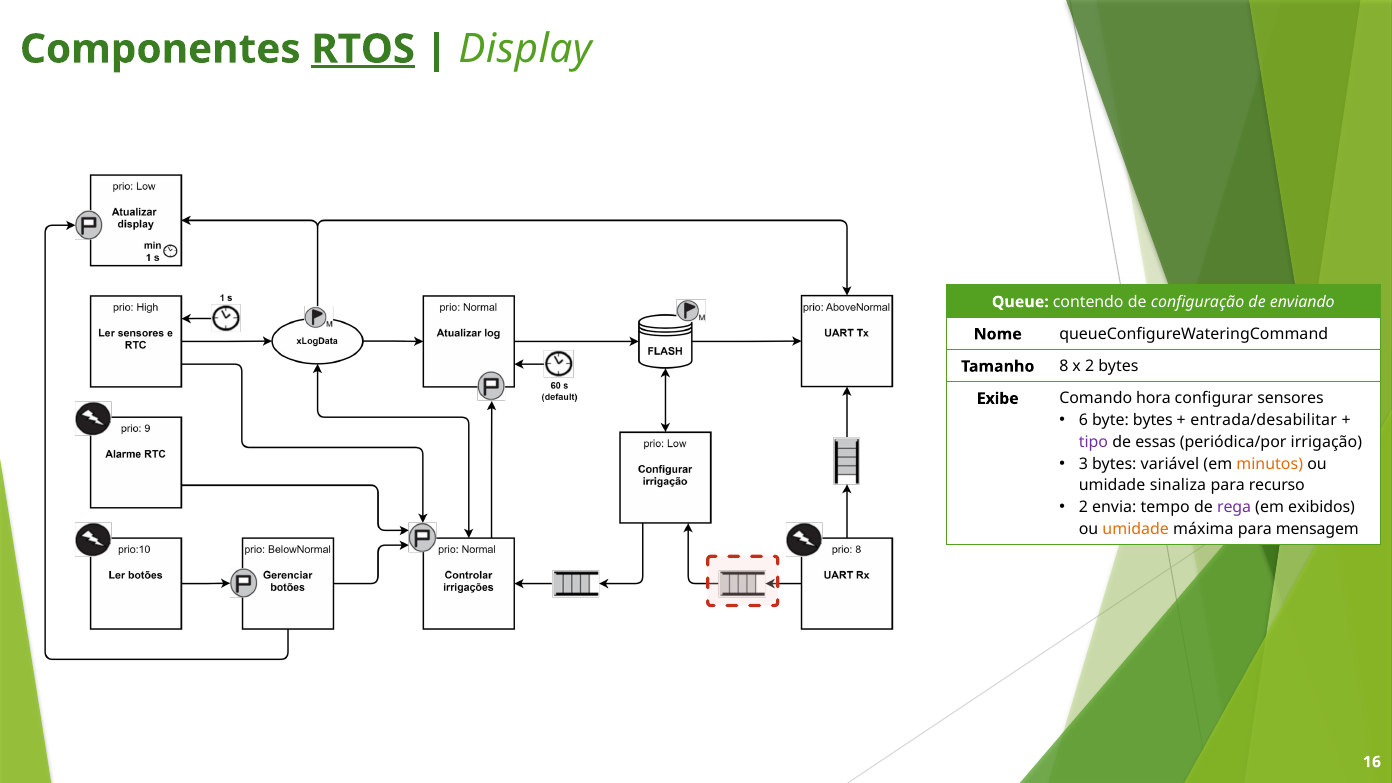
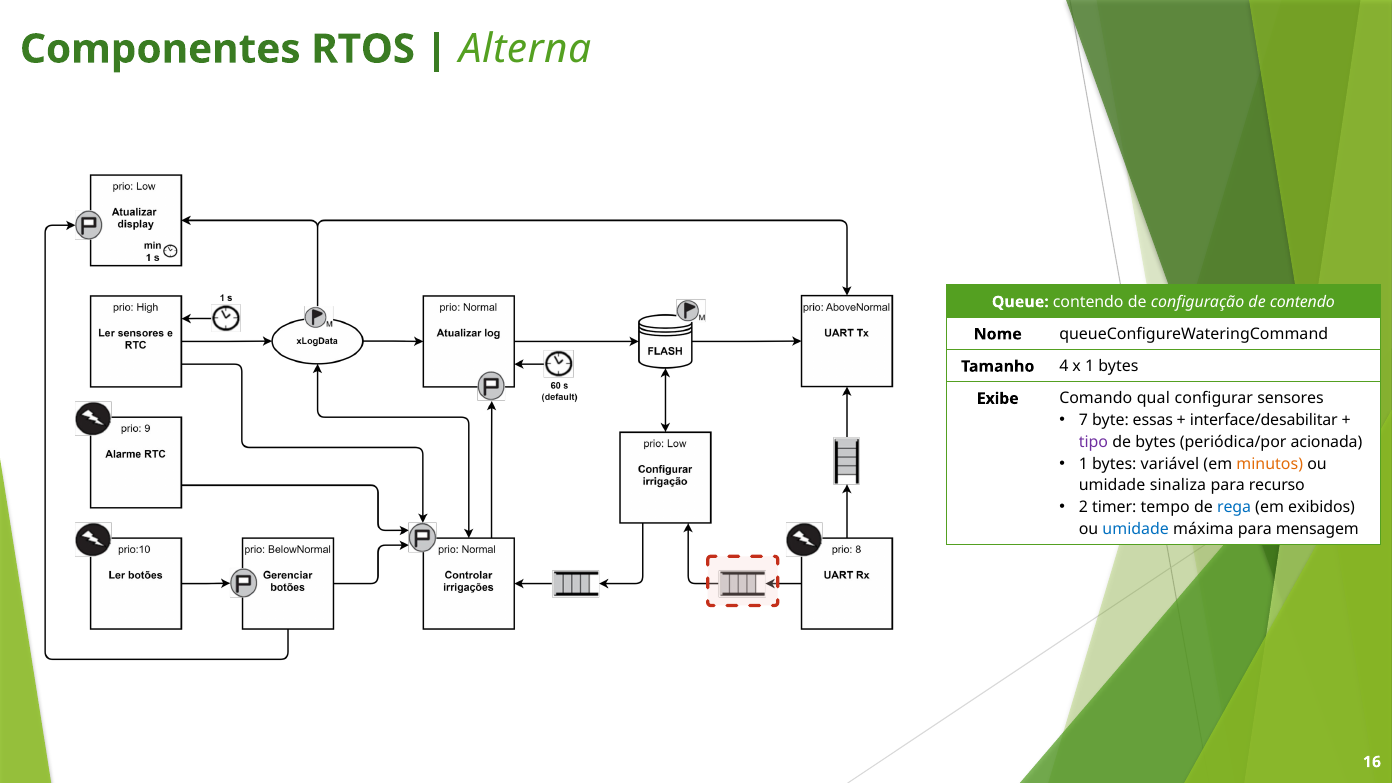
RTOS underline: present -> none
Display: Display -> Alterna
de enviando: enviando -> contendo
8: 8 -> 4
x 2: 2 -> 1
hora: hora -> qual
6: 6 -> 7
byte bytes: bytes -> essas
entrada/desabilitar: entrada/desabilitar -> interface/desabilitar
de essas: essas -> bytes
irrigação: irrigação -> acionada
3 at (1083, 464): 3 -> 1
envia: envia -> timer
rega colour: purple -> blue
umidade at (1136, 529) colour: orange -> blue
